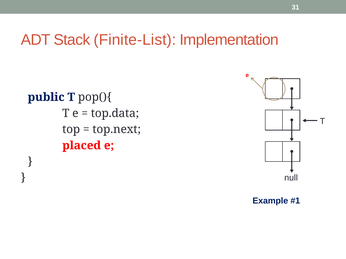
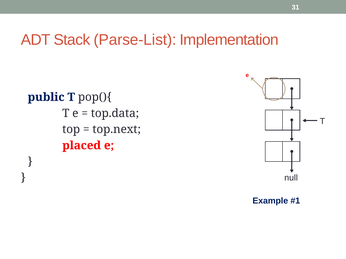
Finite-List: Finite-List -> Parse-List
